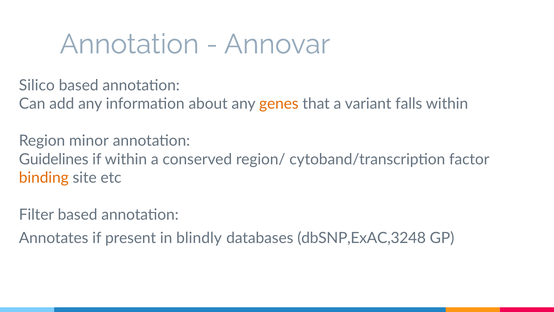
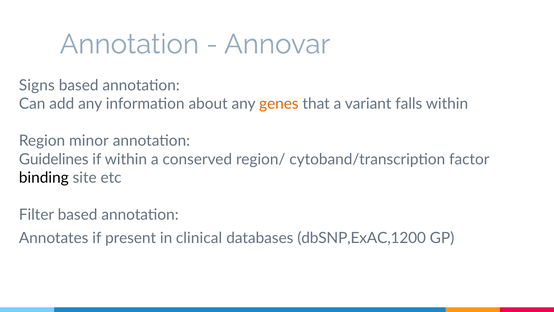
Silico: Silico -> Signs
binding colour: orange -> black
blindly: blindly -> clinical
dbSNP,ExAC,3248: dbSNP,ExAC,3248 -> dbSNP,ExAC,1200
